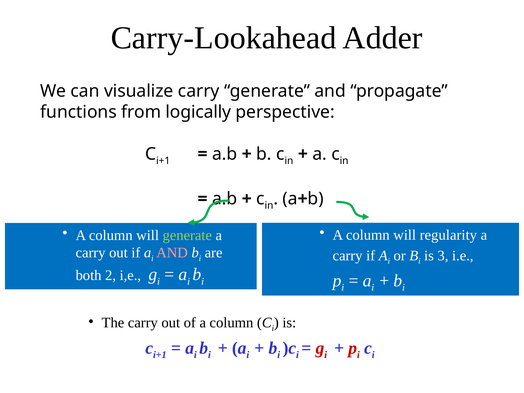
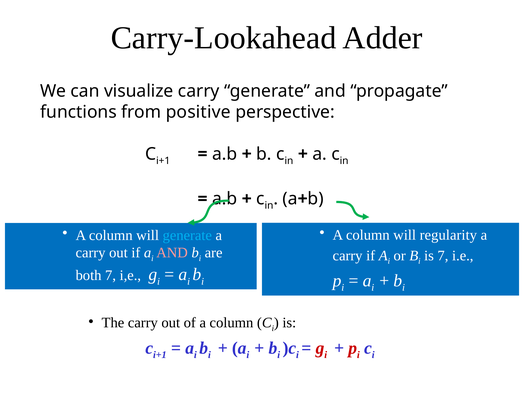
logically: logically -> positive
generate at (187, 235) colour: light green -> light blue
is 3: 3 -> 7
both 2: 2 -> 7
